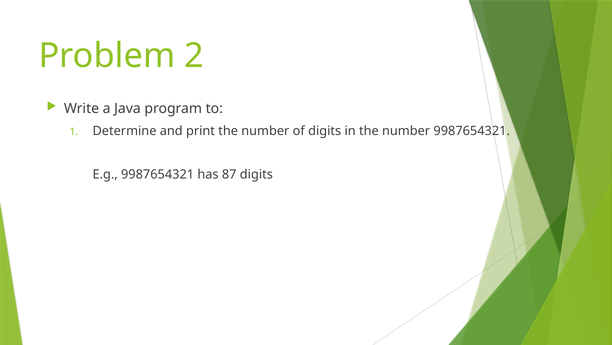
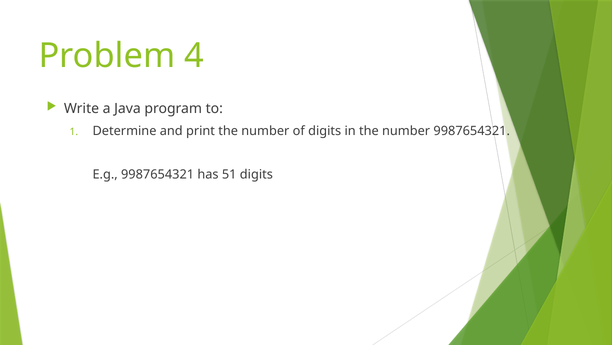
2: 2 -> 4
87: 87 -> 51
